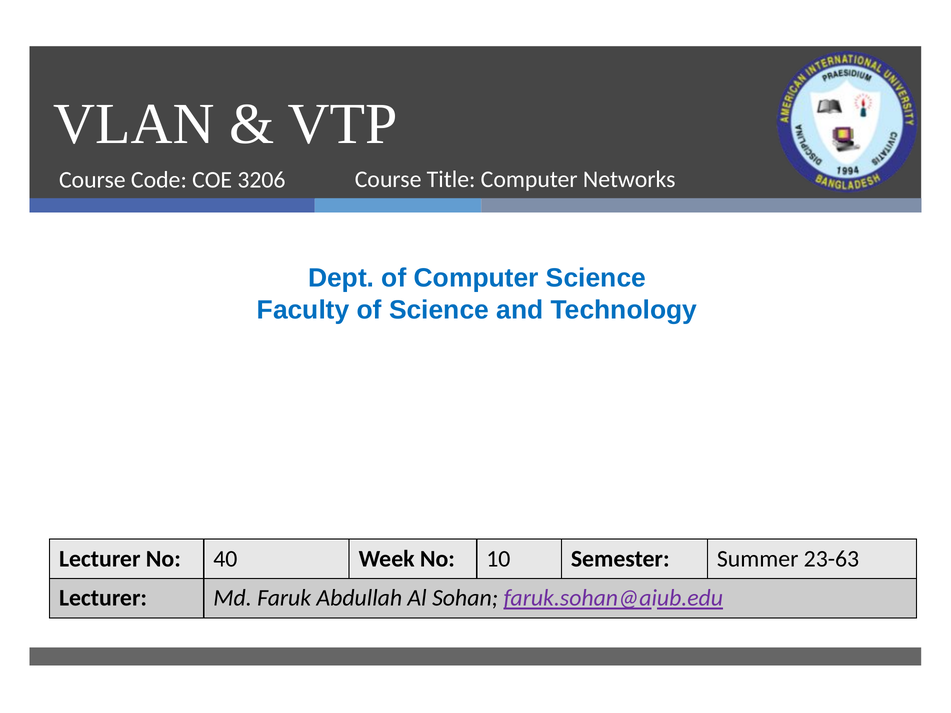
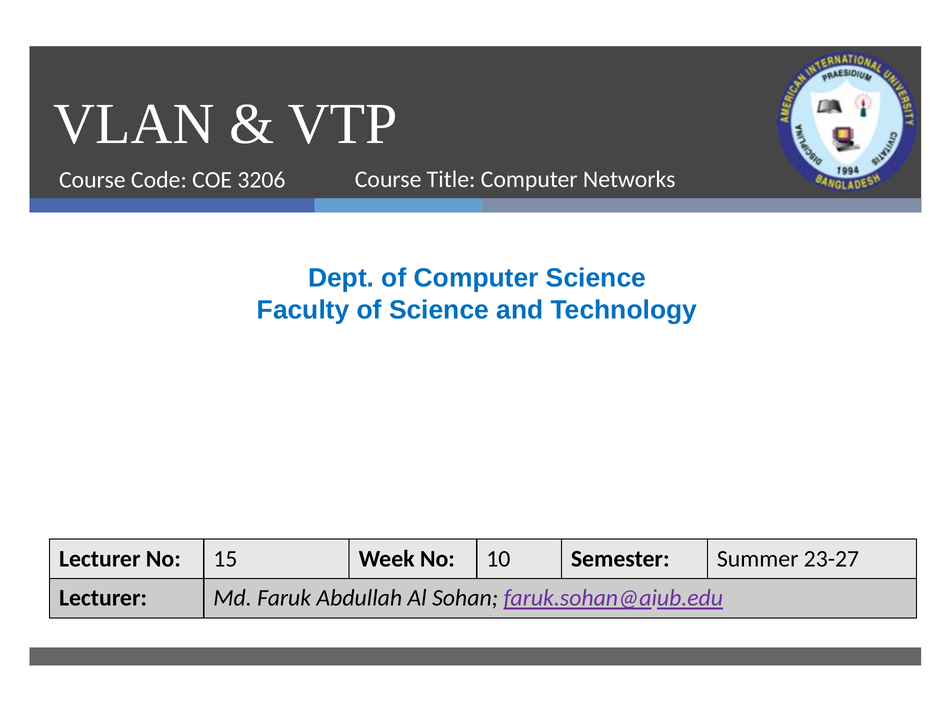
40: 40 -> 15
23-63: 23-63 -> 23-27
